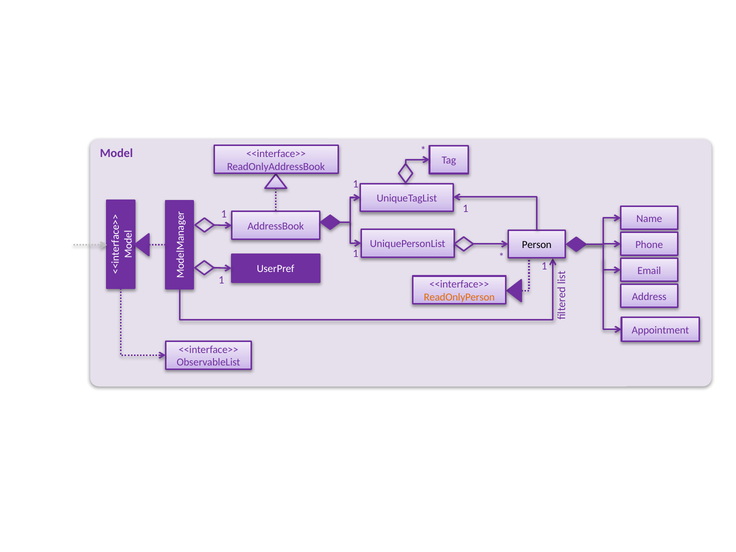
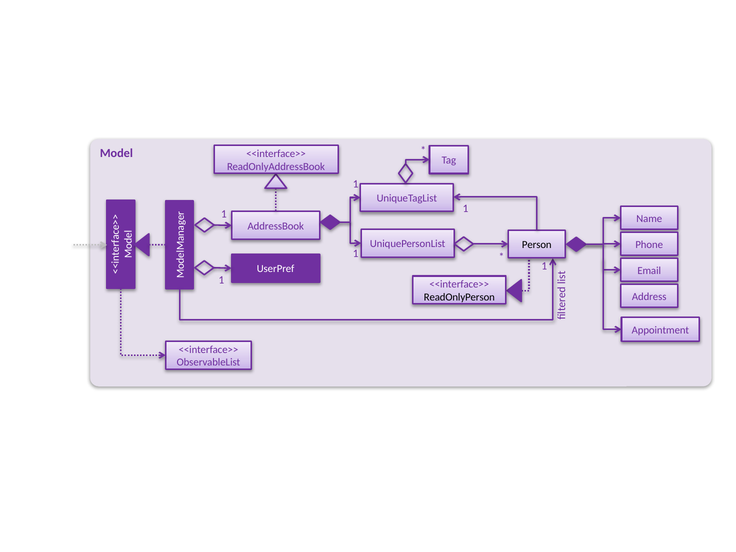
ReadOnlyPerson colour: orange -> black
